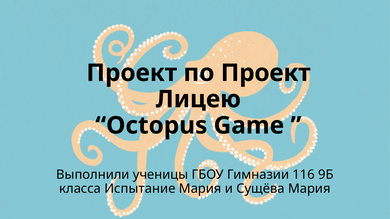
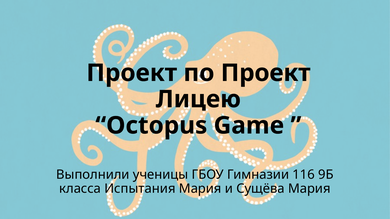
Испытание: Испытание -> Испытания
